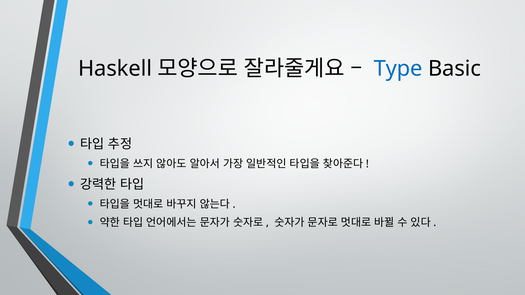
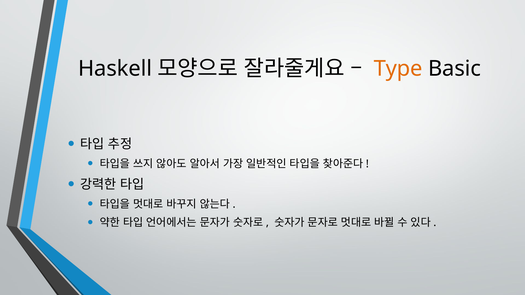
Type colour: blue -> orange
